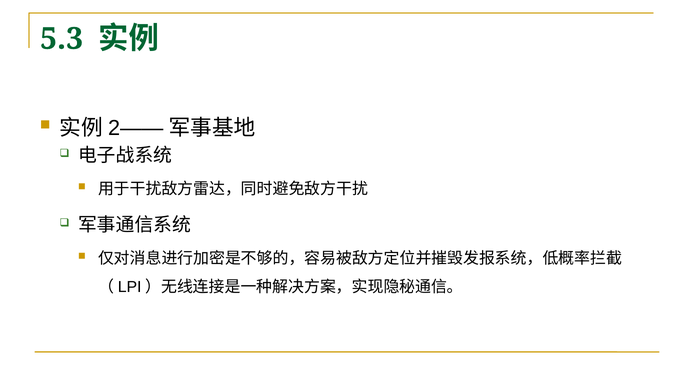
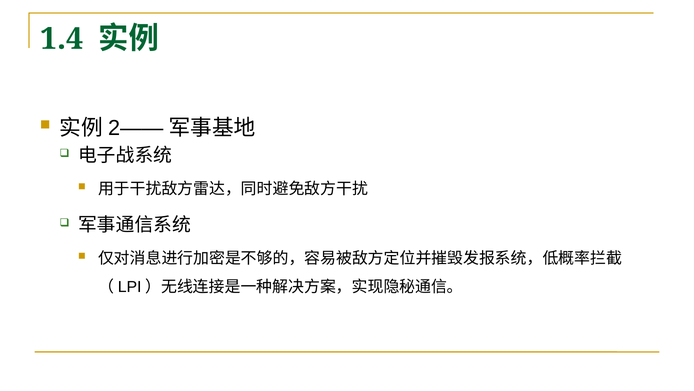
5.3: 5.3 -> 1.4
